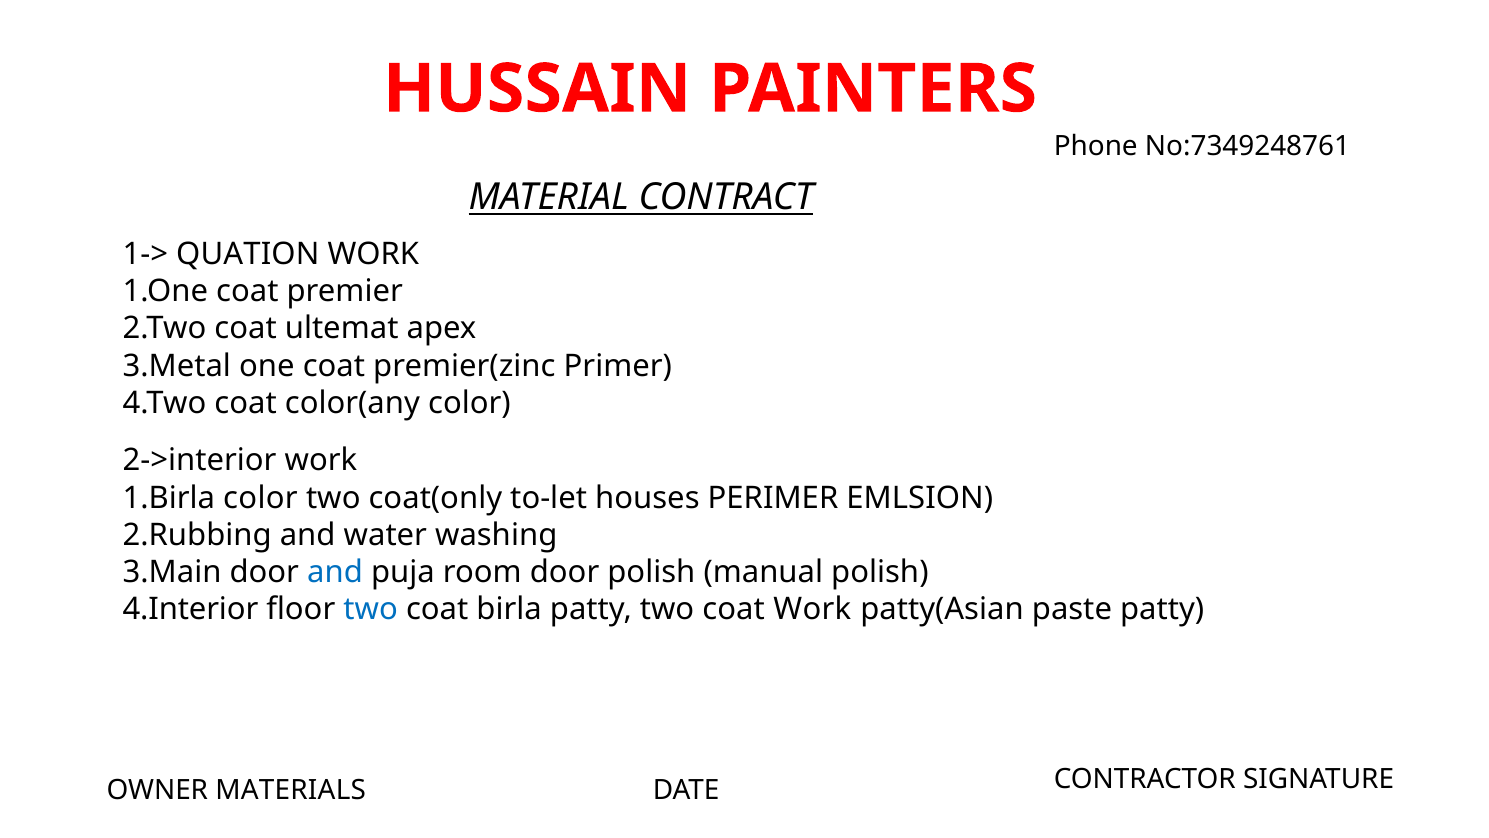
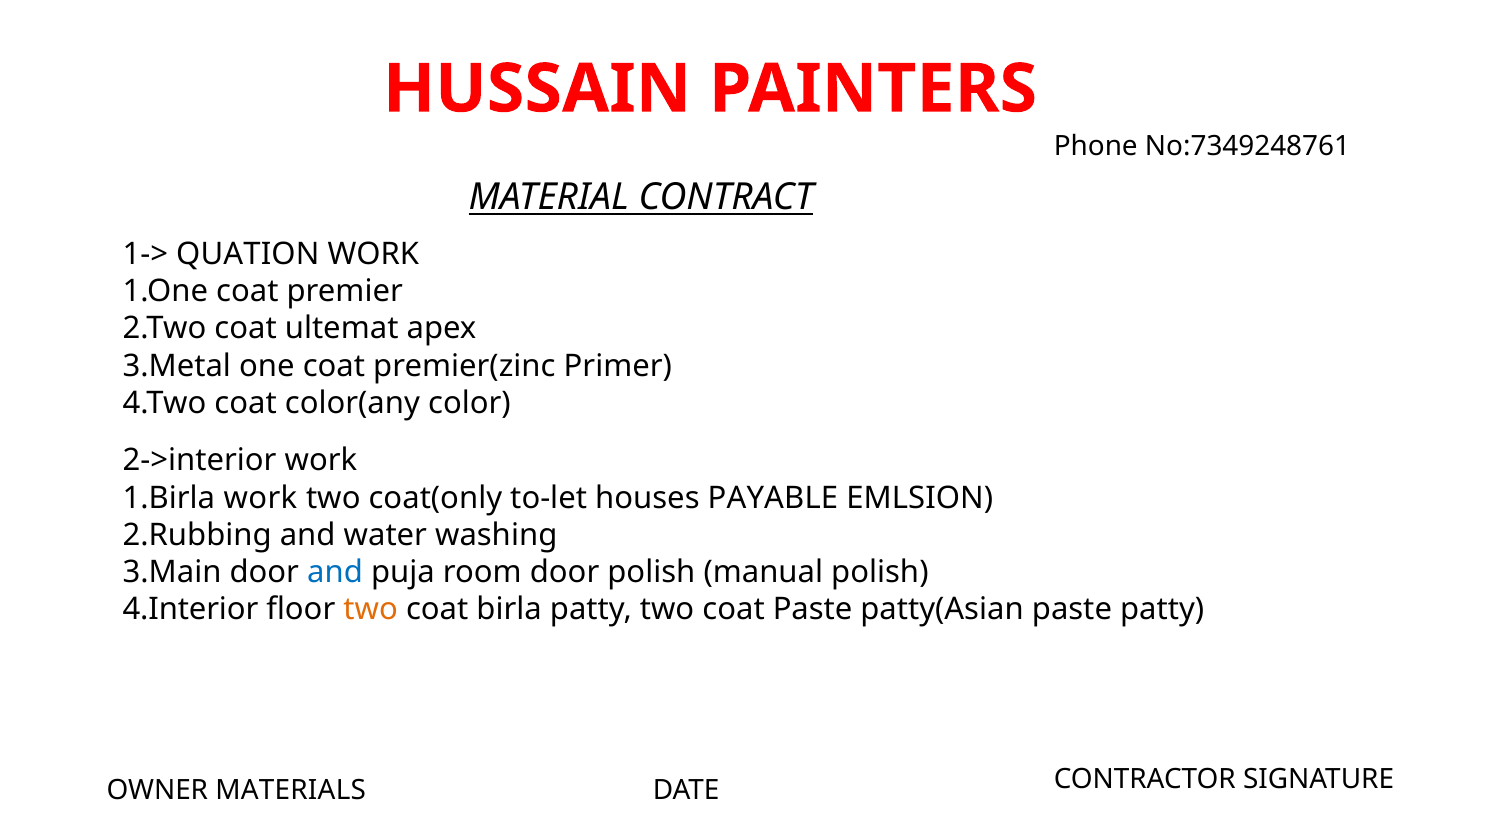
1.Birla color: color -> work
PERIMER: PERIMER -> PAYABLE
two at (371, 609) colour: blue -> orange
coat Work: Work -> Paste
